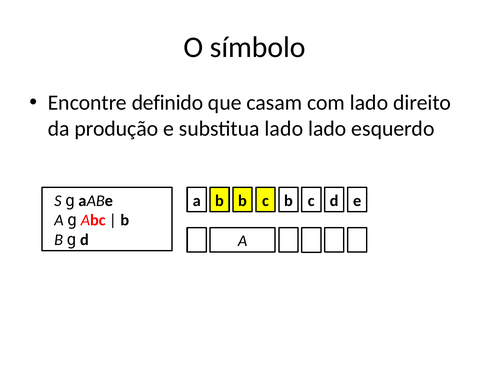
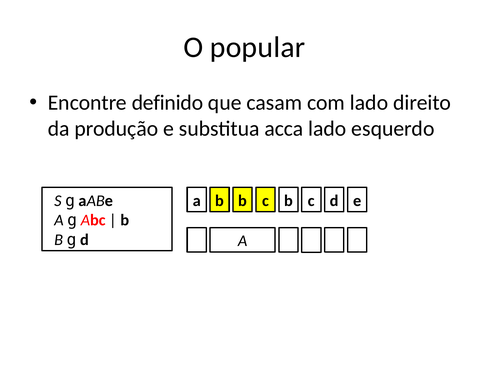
símbolo: símbolo -> popular
substitua lado: lado -> acca
